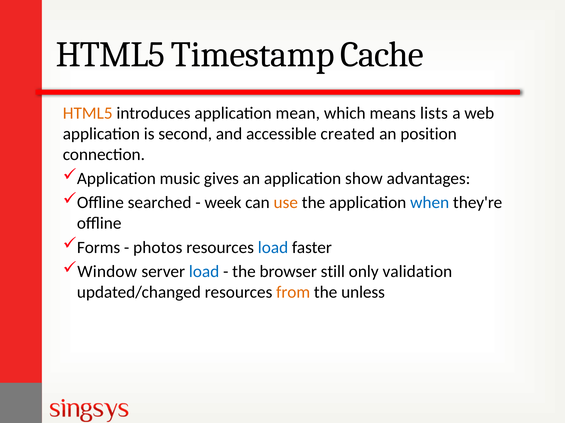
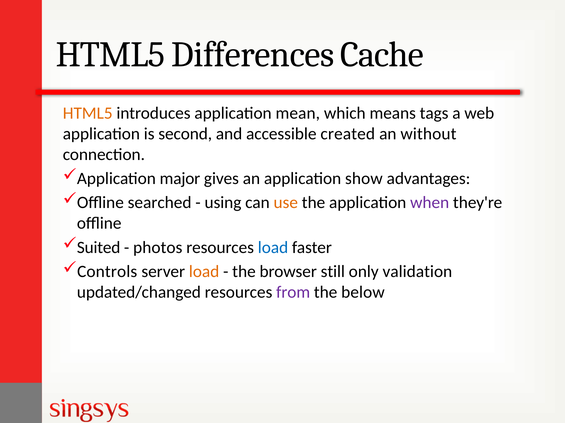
Timestamp: Timestamp -> Differences
lists: lists -> tags
position: position -> without
music: music -> major
week: week -> using
when colour: blue -> purple
Forms: Forms -> Suited
Window: Window -> Controls
load at (204, 272) colour: blue -> orange
from colour: orange -> purple
unless: unless -> below
